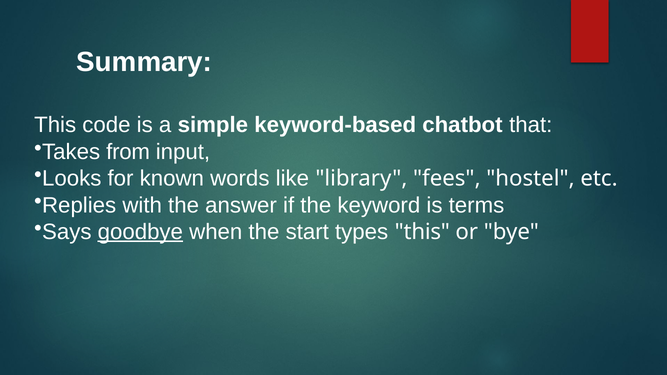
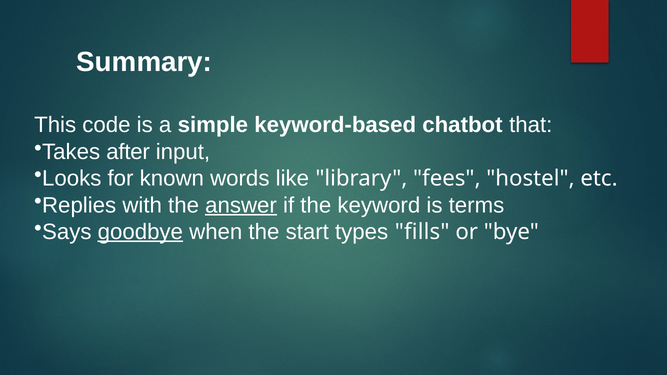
from: from -> after
answer underline: none -> present
types this: this -> fills
